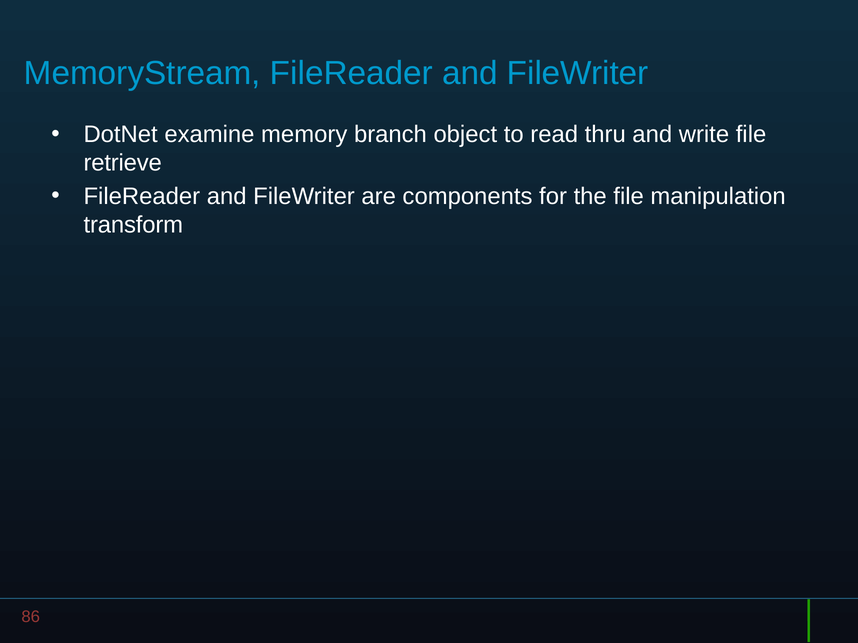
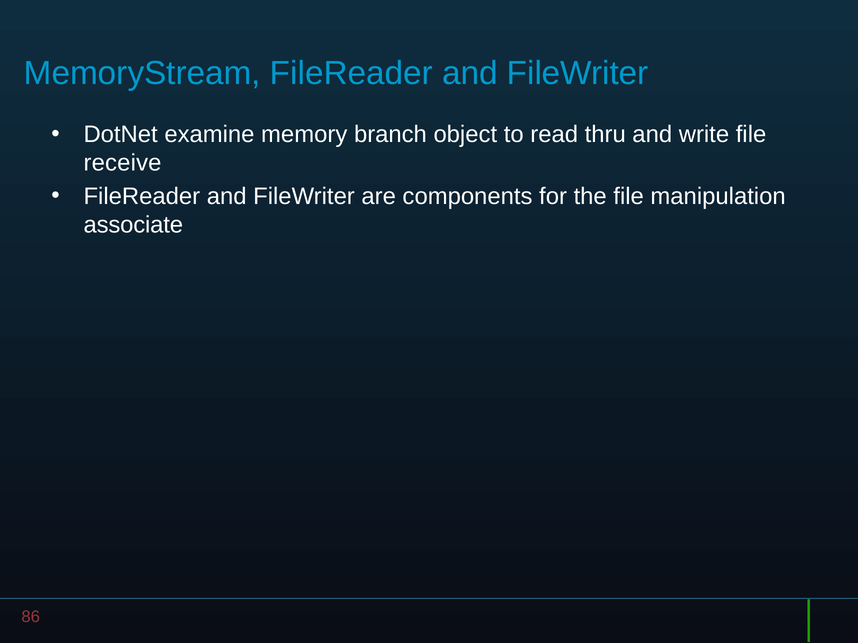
retrieve: retrieve -> receive
transform: transform -> associate
